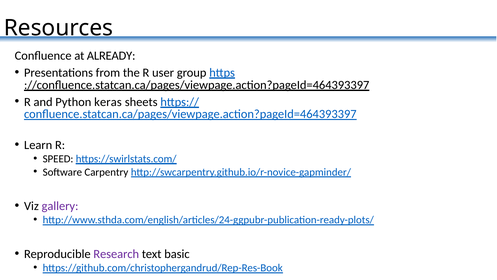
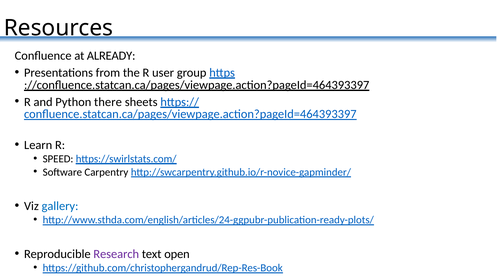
keras: keras -> there
gallery colour: purple -> blue
basic: basic -> open
